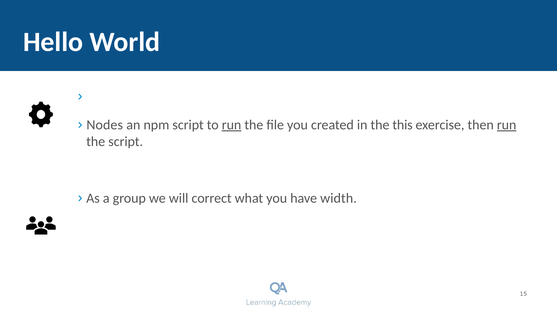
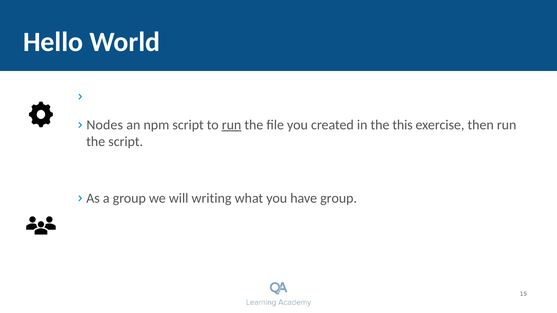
run at (507, 125) underline: present -> none
correct: correct -> writing
have width: width -> group
